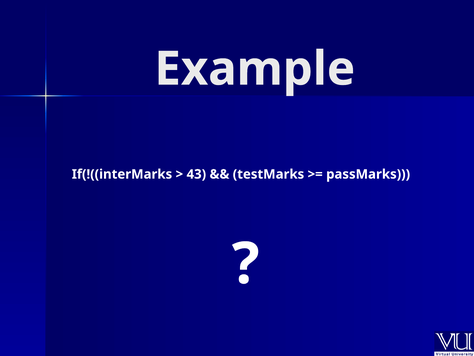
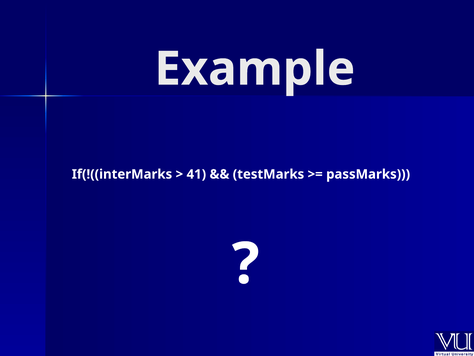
43: 43 -> 41
